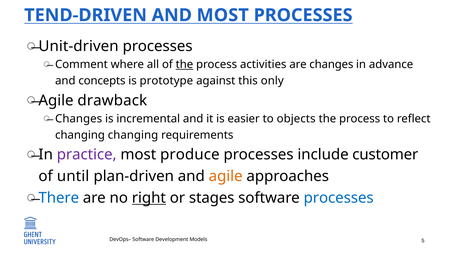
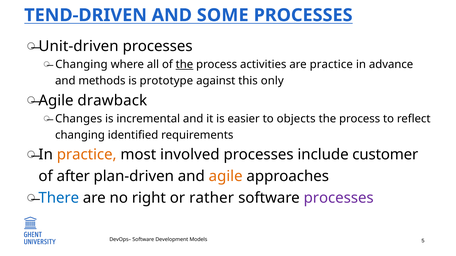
AND MOST: MOST -> SOME
Comment at (81, 65): Comment -> Changing
are changes: changes -> practice
concepts: concepts -> methods
changing changing: changing -> identified
practice at (87, 155) colour: purple -> orange
produce: produce -> involved
until: until -> after
right underline: present -> none
stages: stages -> rather
processes at (339, 198) colour: blue -> purple
